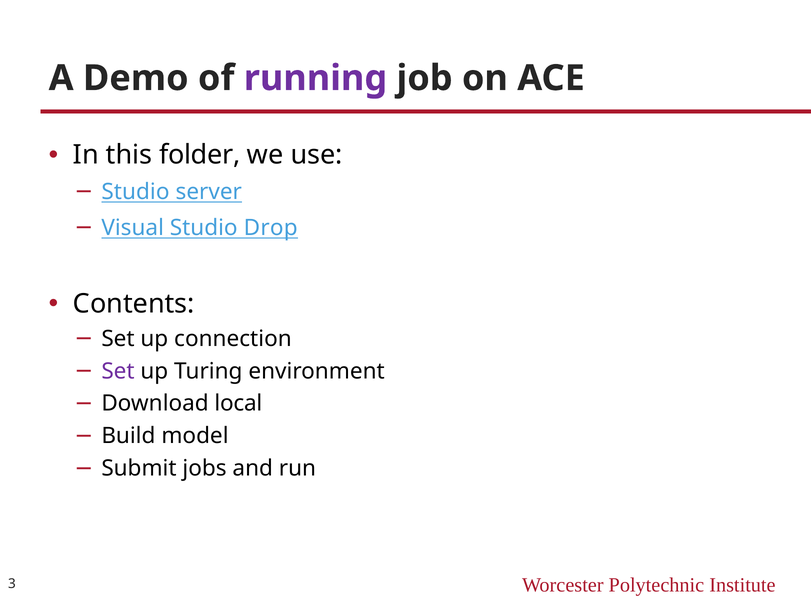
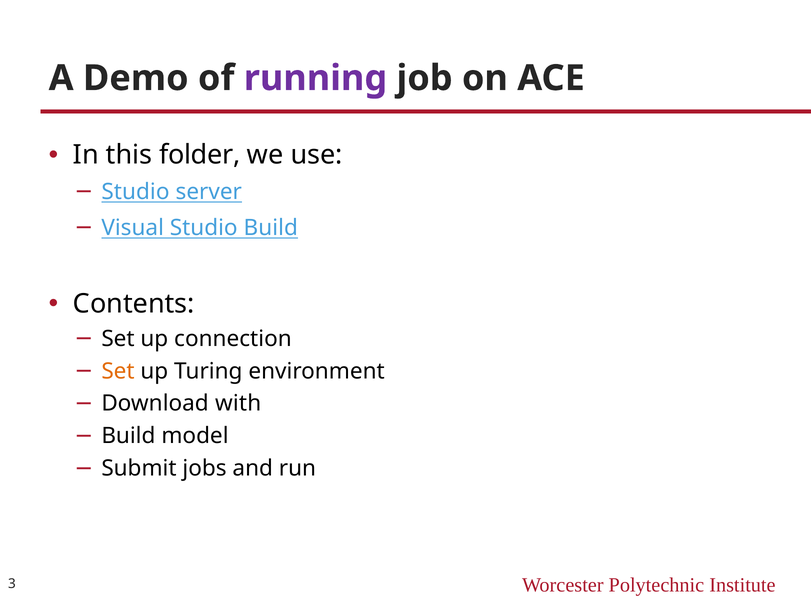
Studio Drop: Drop -> Build
Set at (118, 371) colour: purple -> orange
local: local -> with
